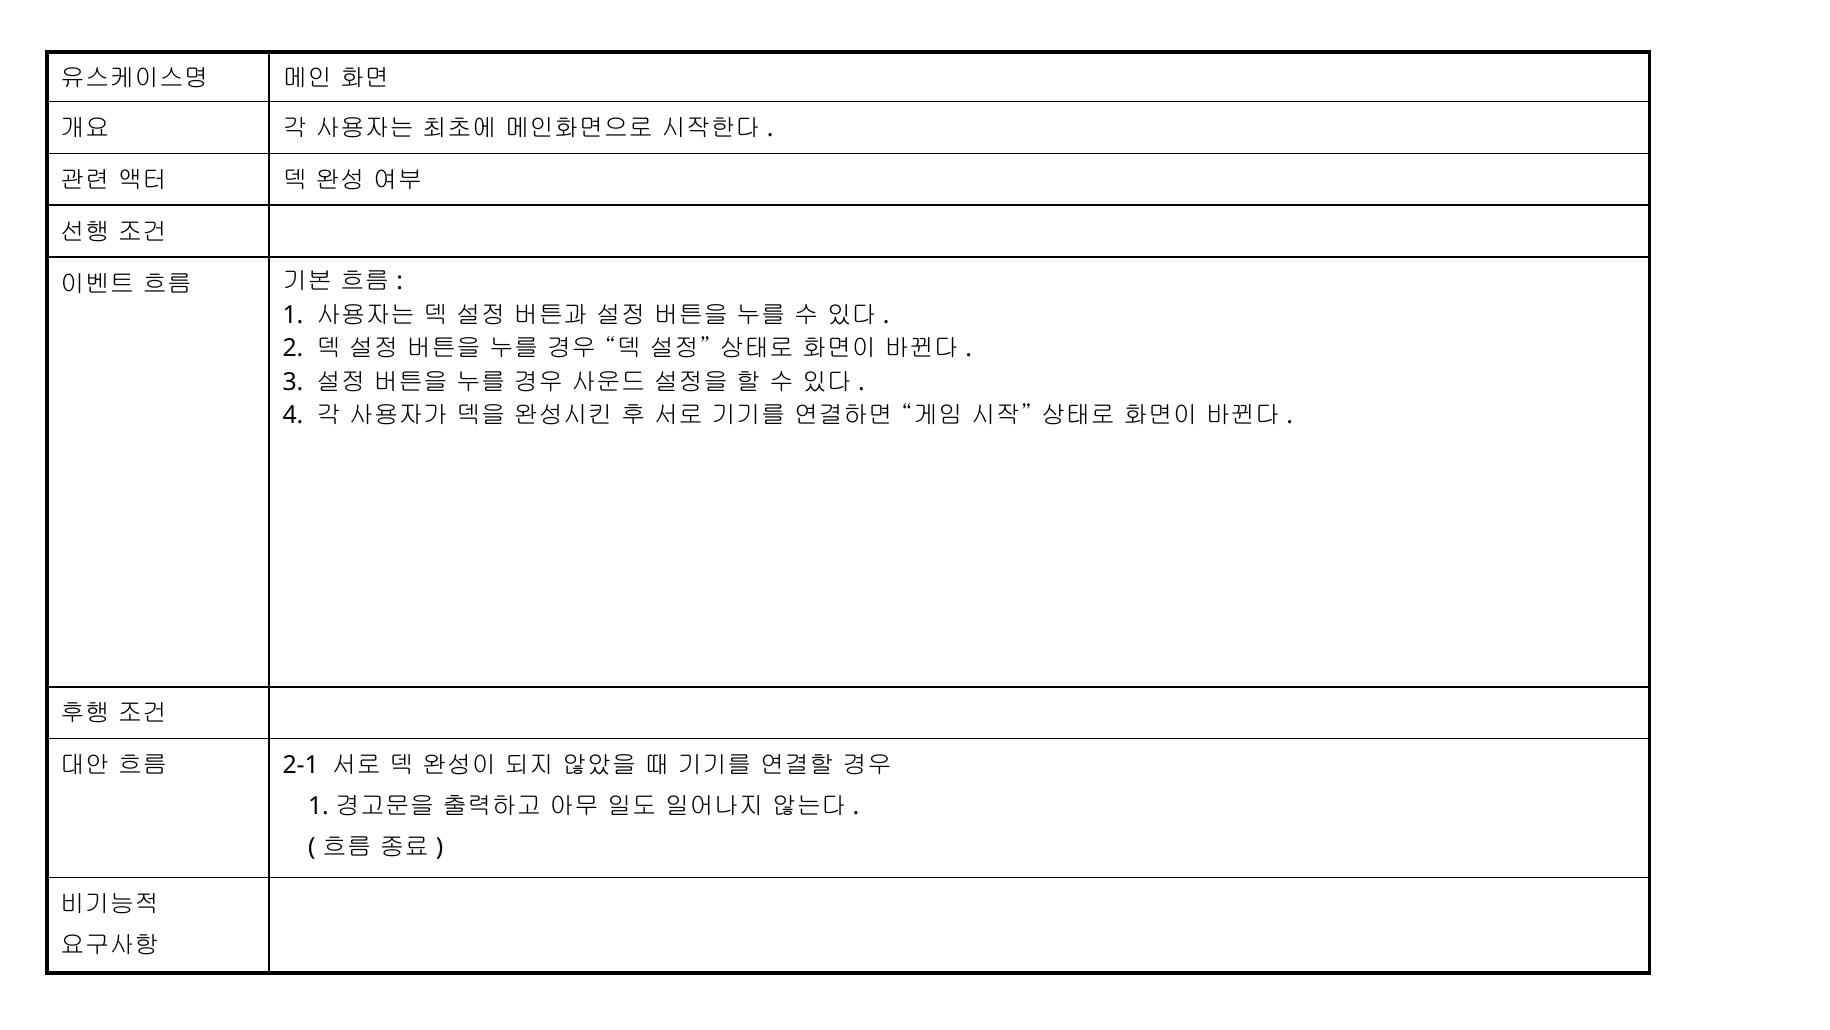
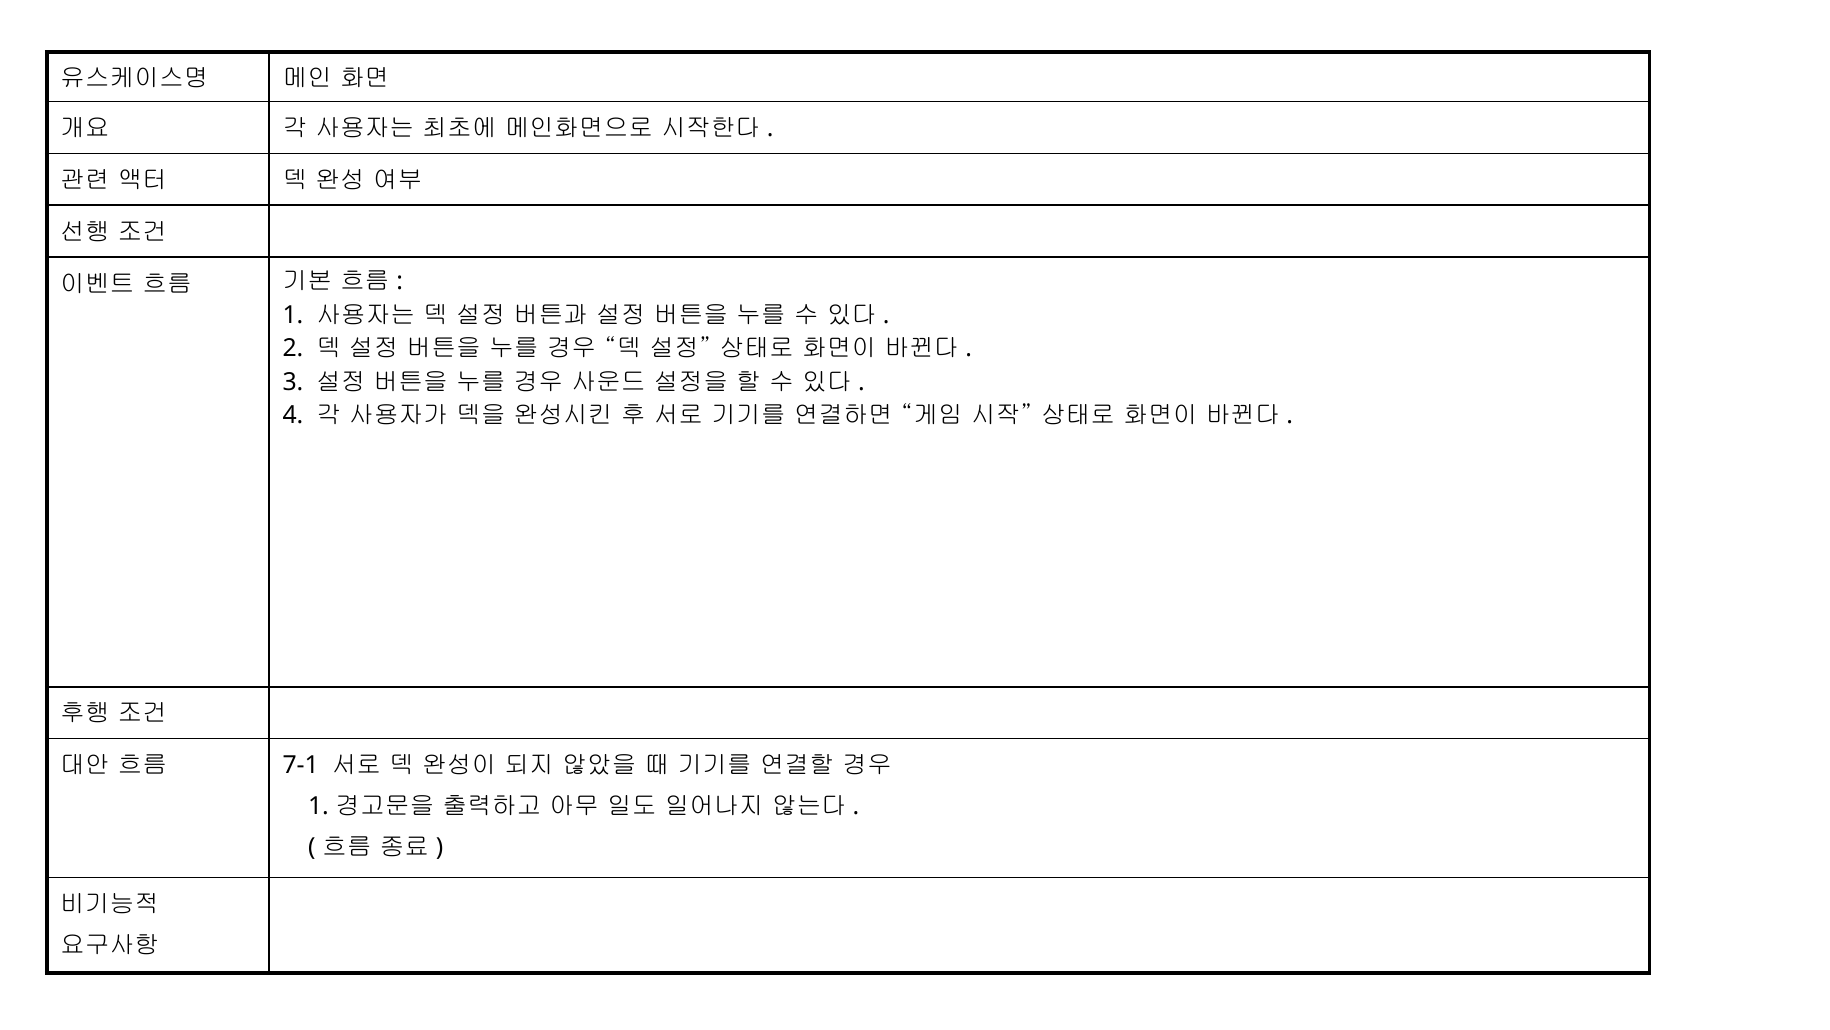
2-1: 2-1 -> 7-1
